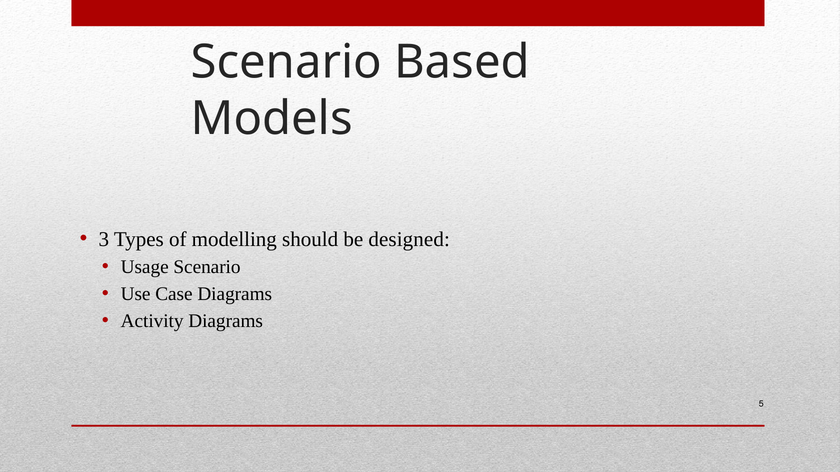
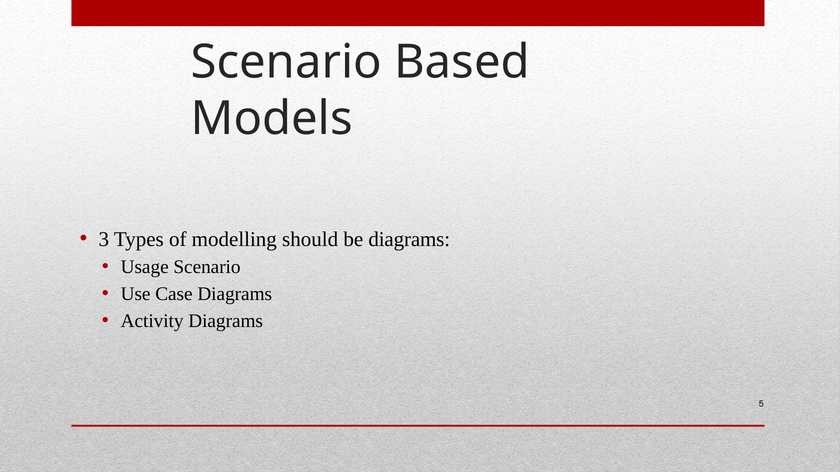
be designed: designed -> diagrams
